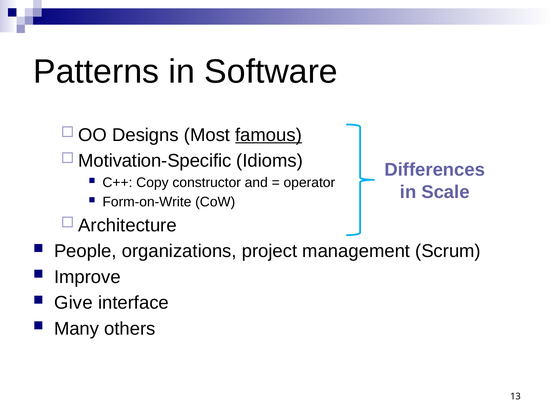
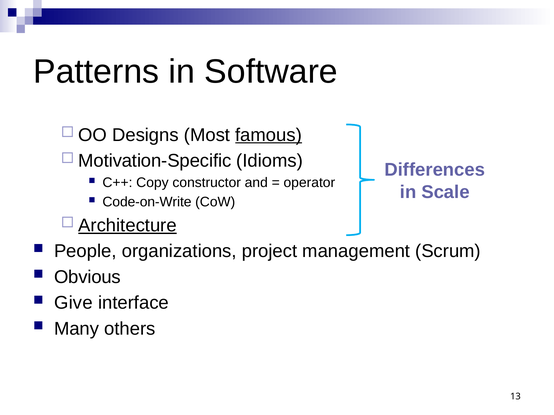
Form-on-Write: Form-on-Write -> Code-on-Write
Architecture underline: none -> present
Improve: Improve -> Obvious
